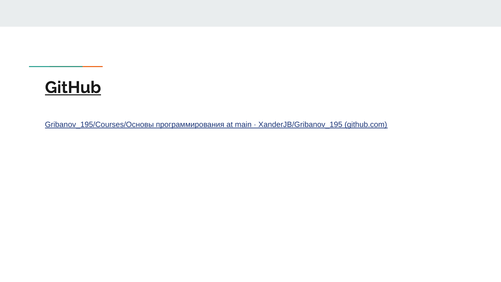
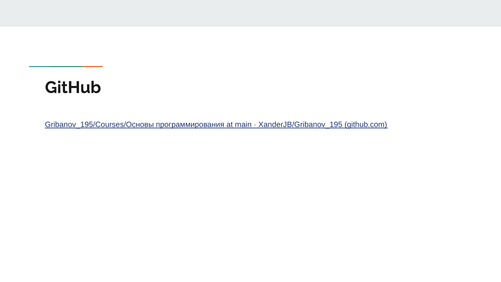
GitHub underline: present -> none
